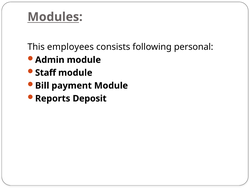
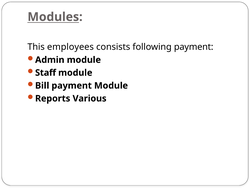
following personal: personal -> payment
Deposit: Deposit -> Various
